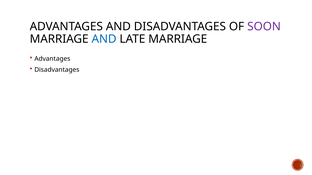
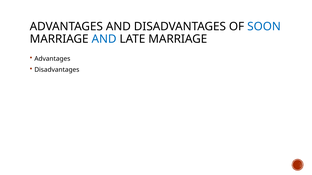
SOON colour: purple -> blue
